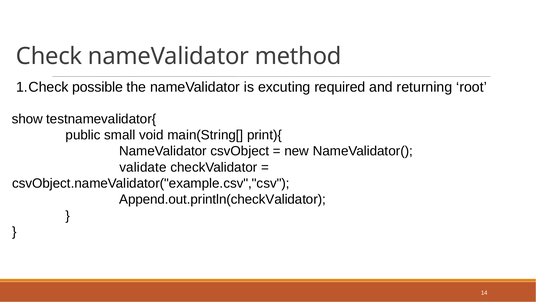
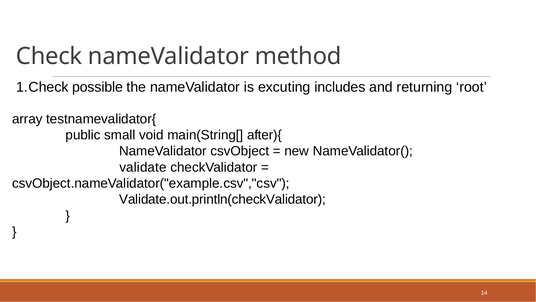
required: required -> includes
show: show -> array
print){: print){ -> after){
Append.out.println(checkValidator: Append.out.println(checkValidator -> Validate.out.println(checkValidator
